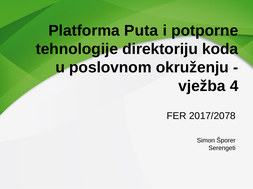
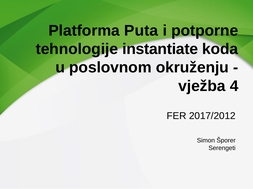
direktoriju: direktoriju -> instantiate
2017/2078: 2017/2078 -> 2017/2012
